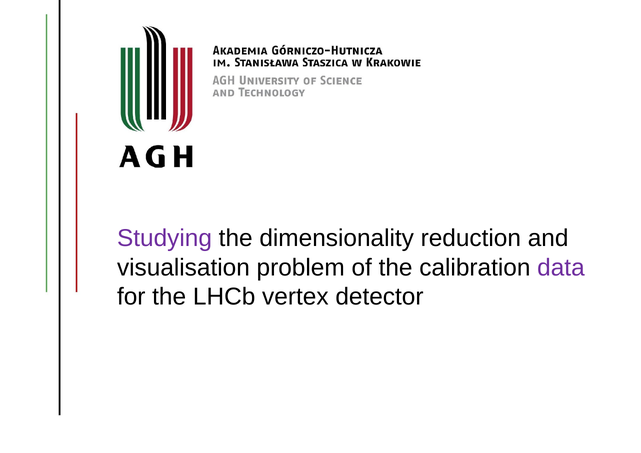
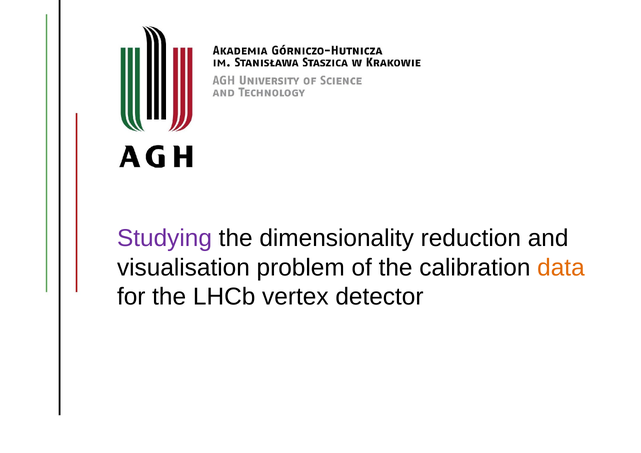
data colour: purple -> orange
